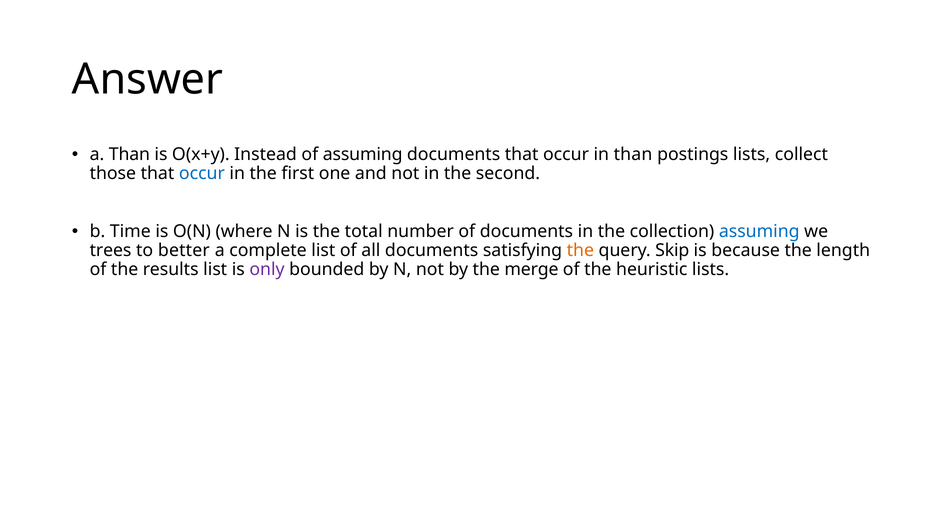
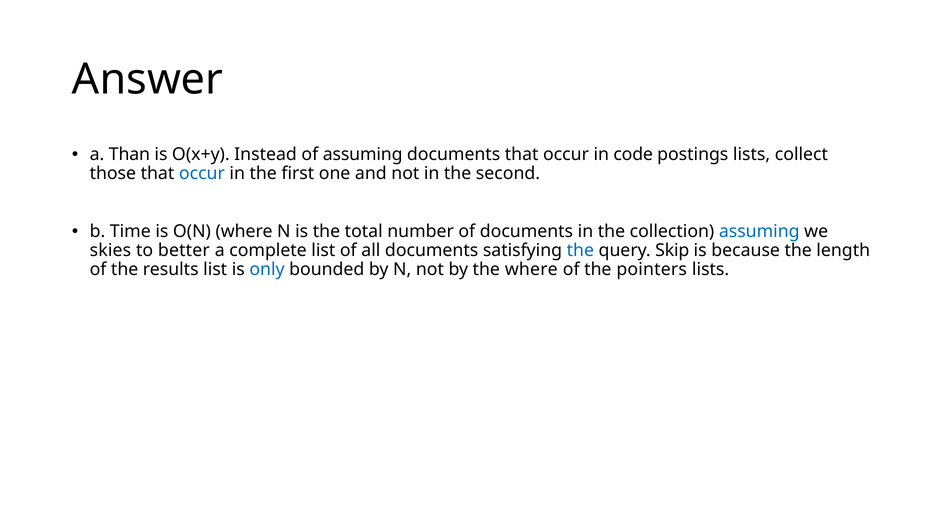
in than: than -> code
trees: trees -> skies
the at (580, 250) colour: orange -> blue
only colour: purple -> blue
the merge: merge -> where
heuristic: heuristic -> pointers
